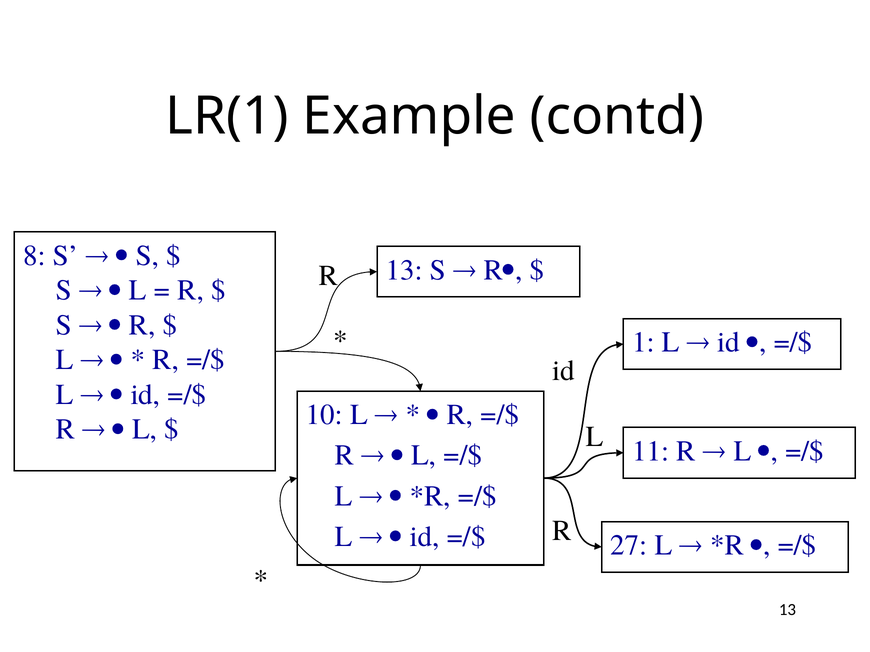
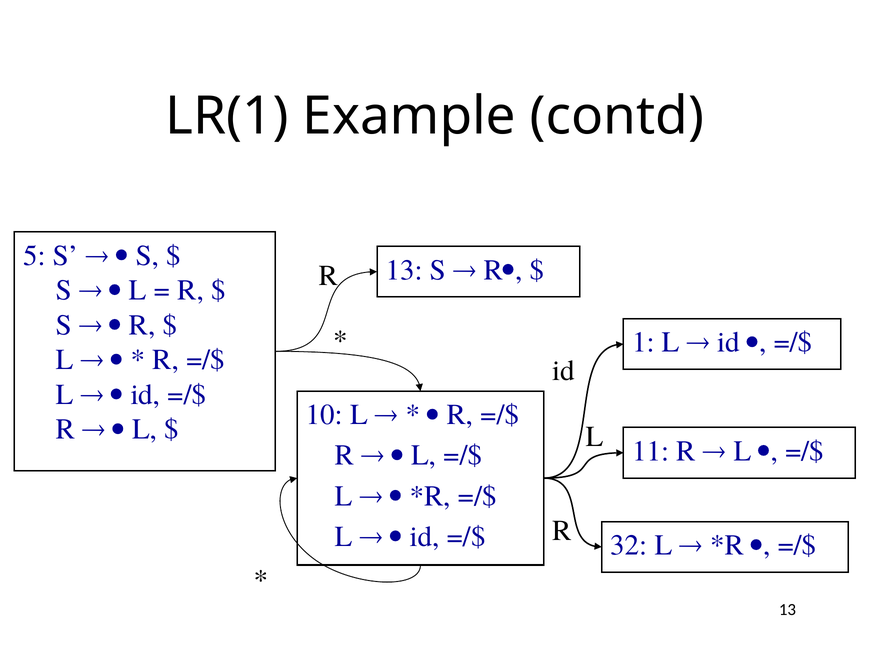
8: 8 -> 5
27: 27 -> 32
